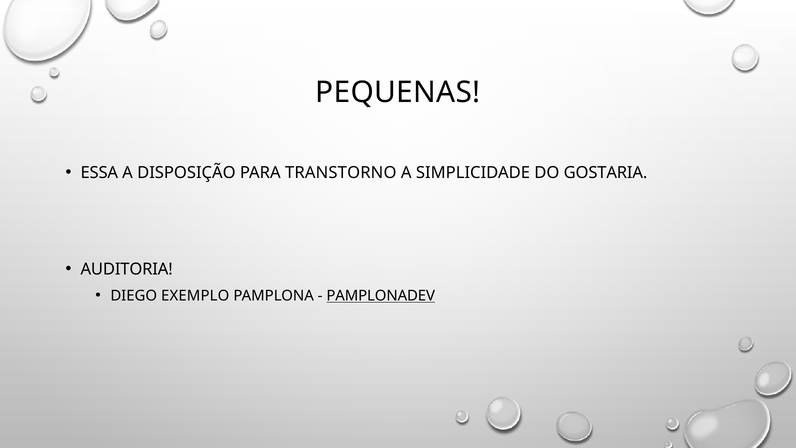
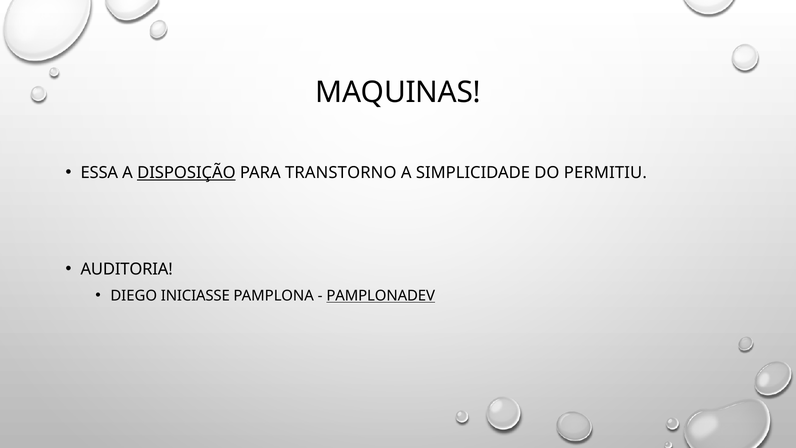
PEQUENAS: PEQUENAS -> MAQUINAS
DISPOSIÇÃO underline: none -> present
GOSTARIA: GOSTARIA -> PERMITIU
EXEMPLO: EXEMPLO -> INICIASSE
